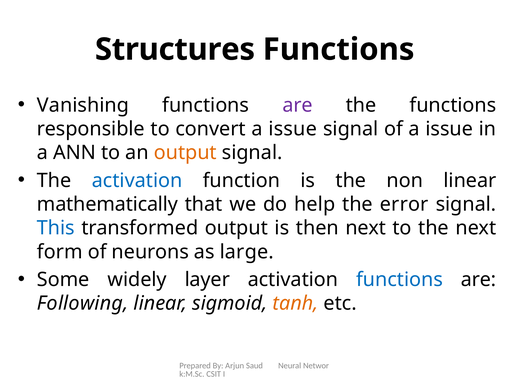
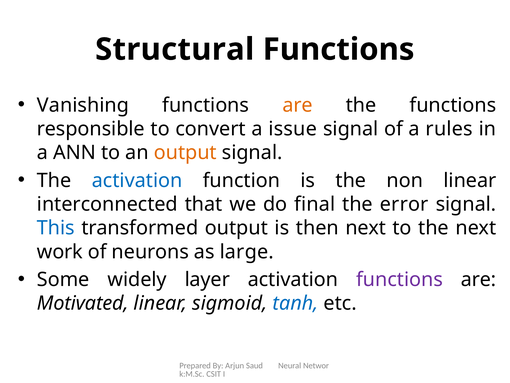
Structures: Structures -> Structural
are at (297, 105) colour: purple -> orange
of a issue: issue -> rules
mathematically: mathematically -> interconnected
help: help -> final
form: form -> work
functions at (400, 279) colour: blue -> purple
Following: Following -> Motivated
tanh colour: orange -> blue
